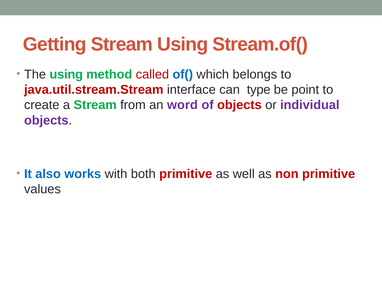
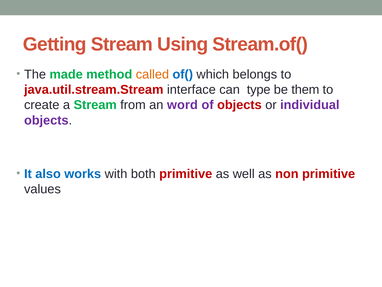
The using: using -> made
called colour: red -> orange
point: point -> them
